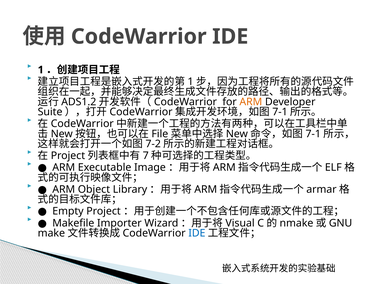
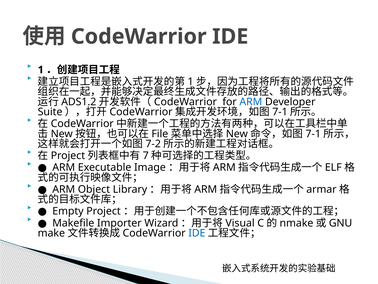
ARM at (251, 102) colour: orange -> blue
